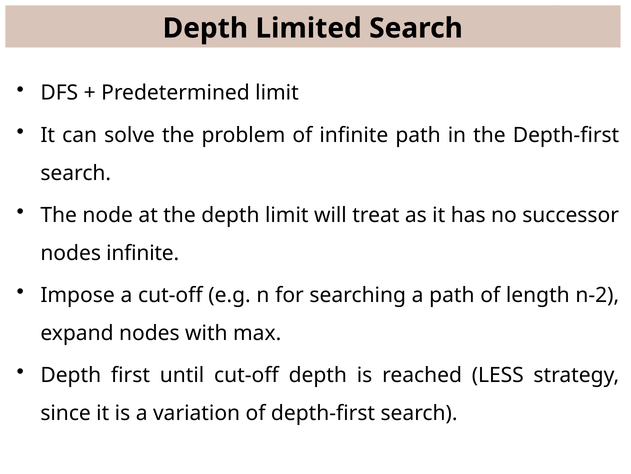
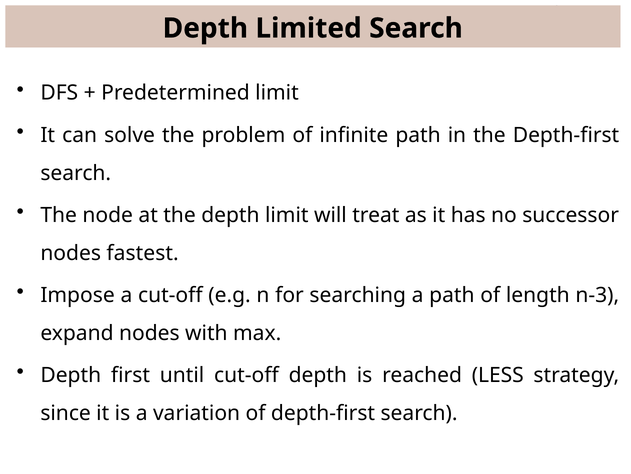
nodes infinite: infinite -> fastest
n-2: n-2 -> n-3
